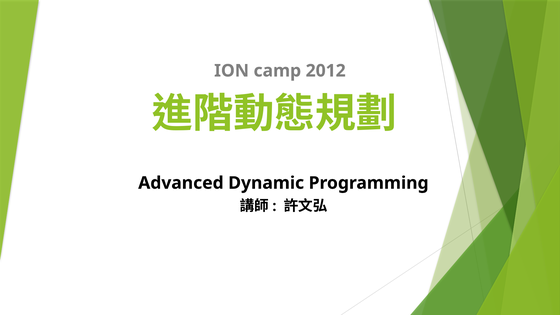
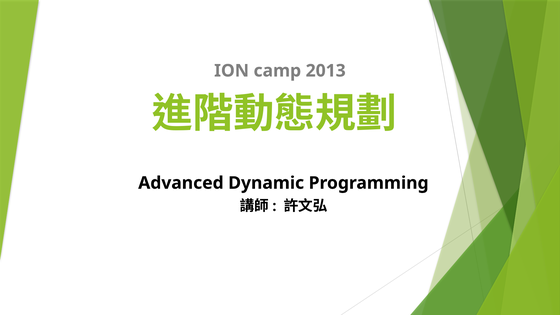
2012: 2012 -> 2013
